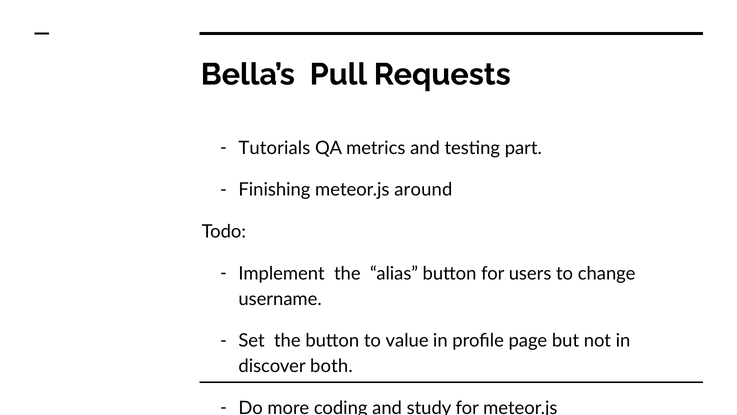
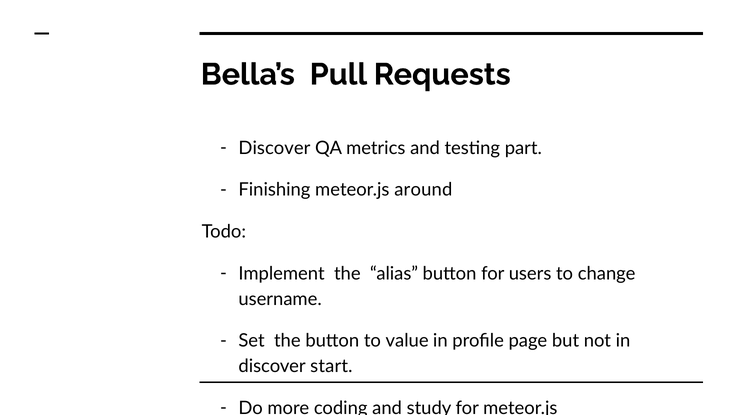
Tutorials at (274, 148): Tutorials -> Discover
both: both -> start
